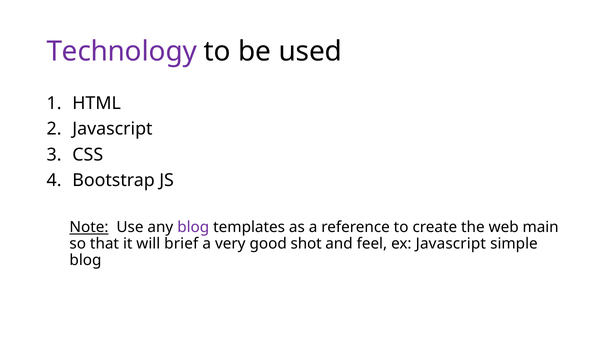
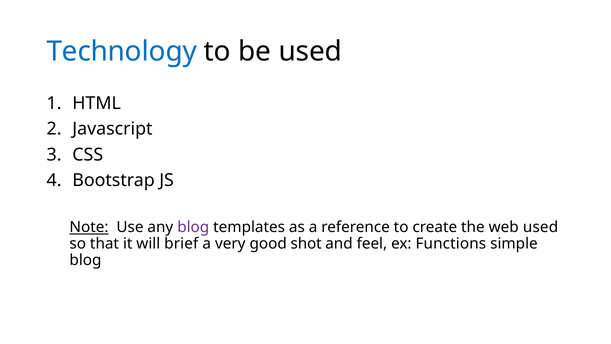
Technology colour: purple -> blue
web main: main -> used
ex Javascript: Javascript -> Functions
